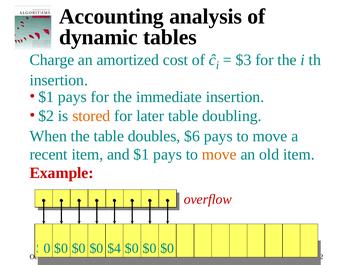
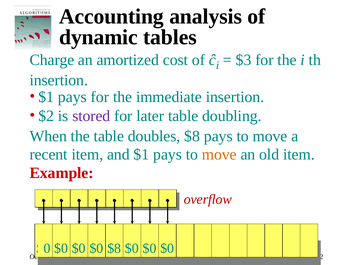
stored colour: orange -> purple
doubles $6: $6 -> $8
$0 $4: $4 -> $8
